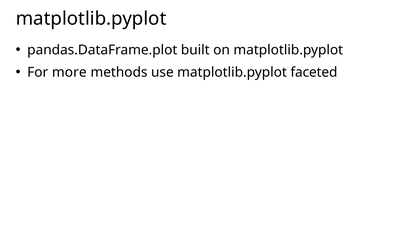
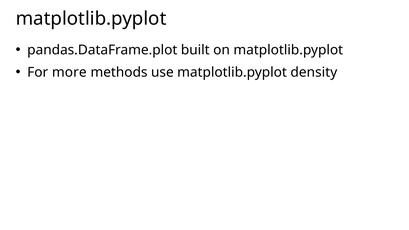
faceted: faceted -> density
